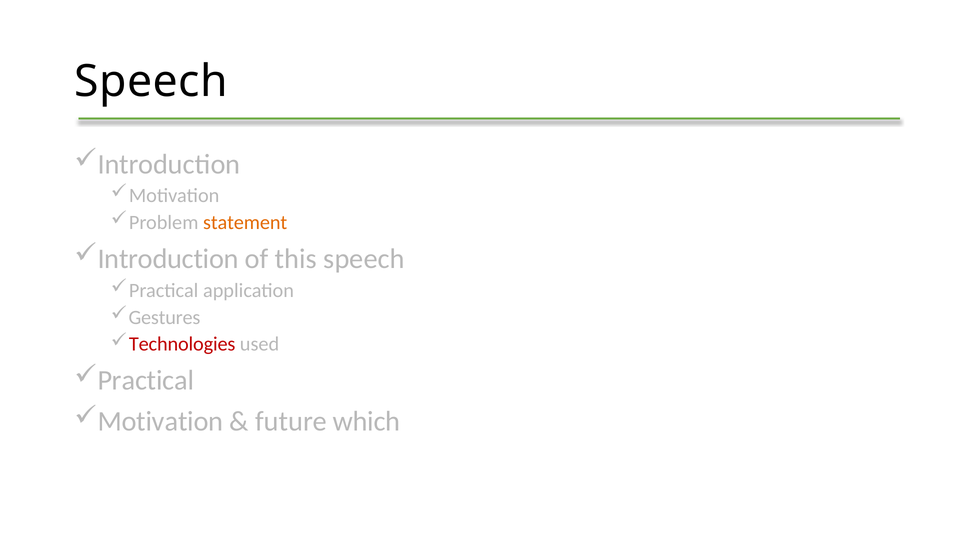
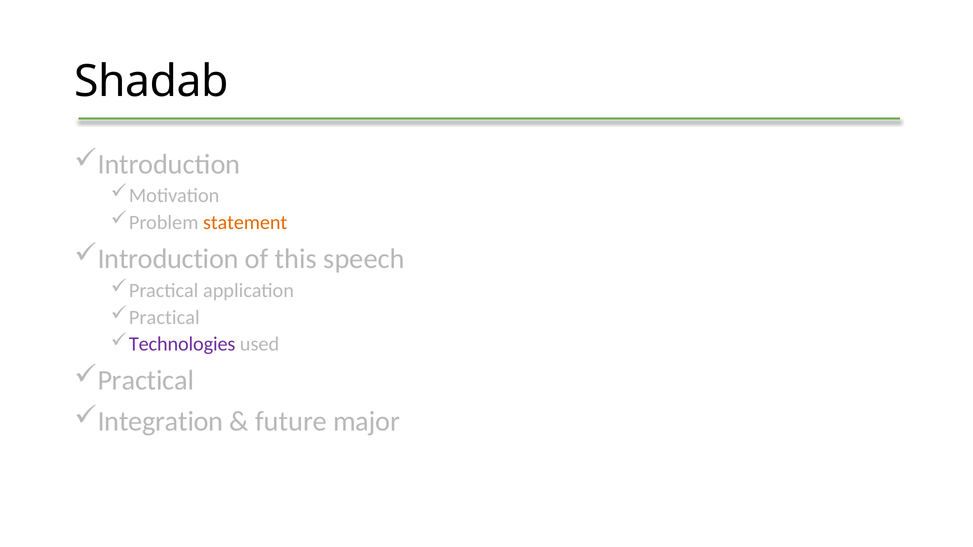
Speech at (151, 82): Speech -> Shadab
Gestures at (164, 318): Gestures -> Practical
Technologies colour: red -> purple
Motivation at (160, 422): Motivation -> Integration
which: which -> major
